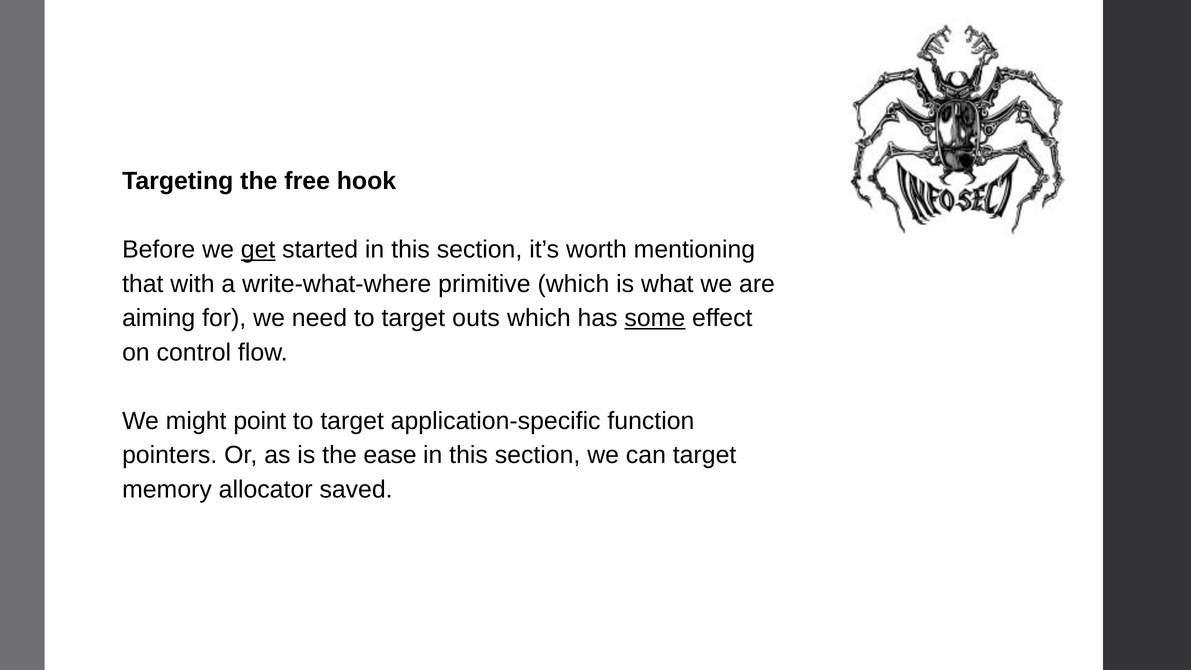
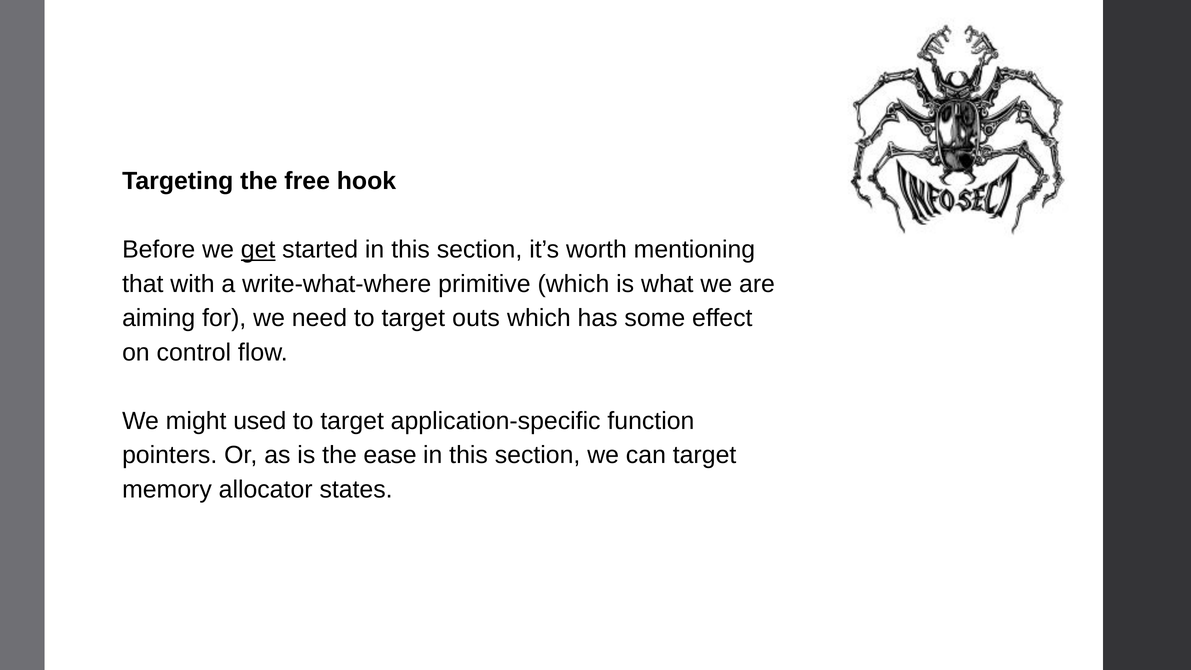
some underline: present -> none
point: point -> used
saved: saved -> states
